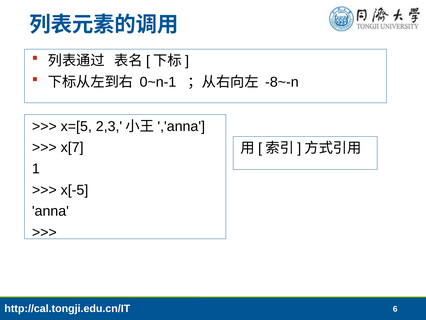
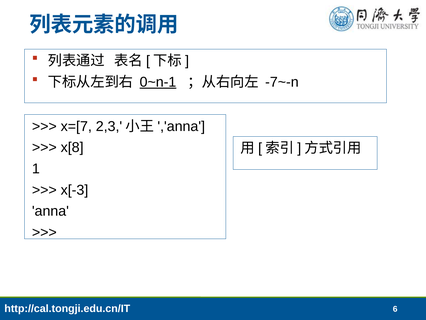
0~n-1 underline: none -> present
-8~-n: -8~-n -> -7~-n
x=[5: x=[5 -> x=[7
x[7: x[7 -> x[8
x[-5: x[-5 -> x[-3
